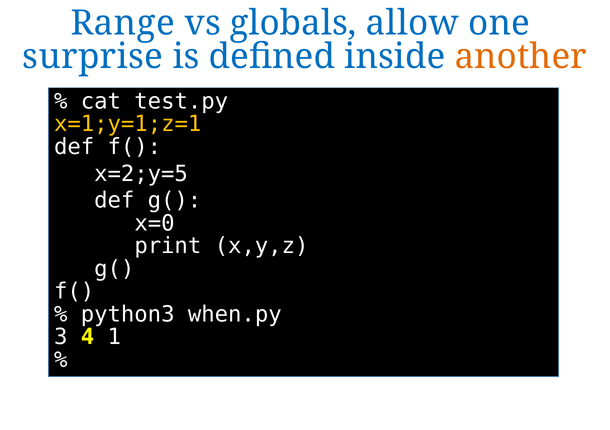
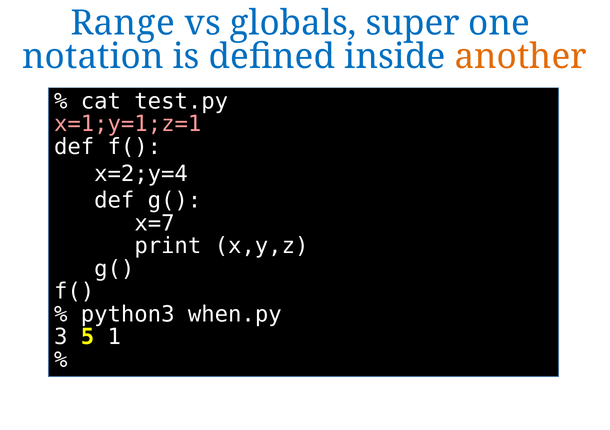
allow: allow -> super
surprise: surprise -> notation
x=1;y=1;z=1 colour: yellow -> pink
x=2;y=5: x=2;y=5 -> x=2;y=4
x=0: x=0 -> x=7
4: 4 -> 5
